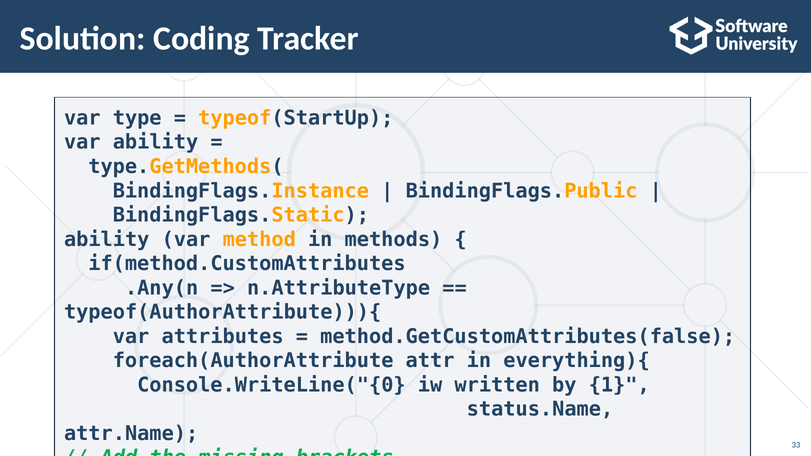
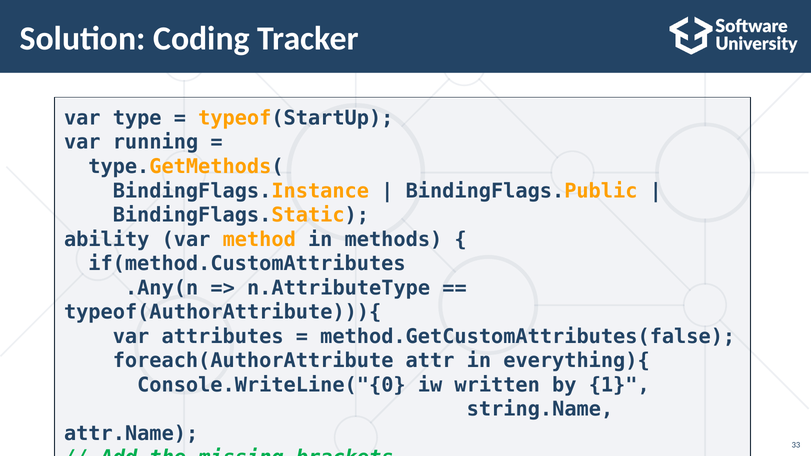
var ability: ability -> running
status.Name: status.Name -> string.Name
